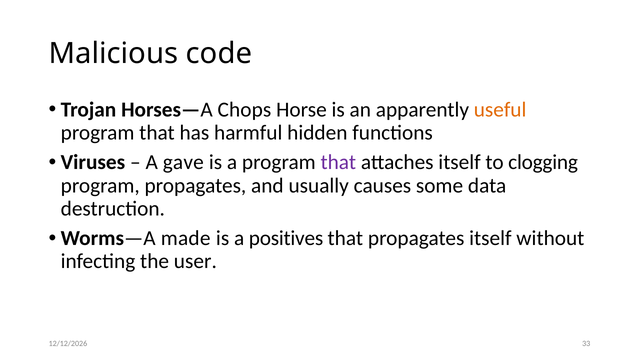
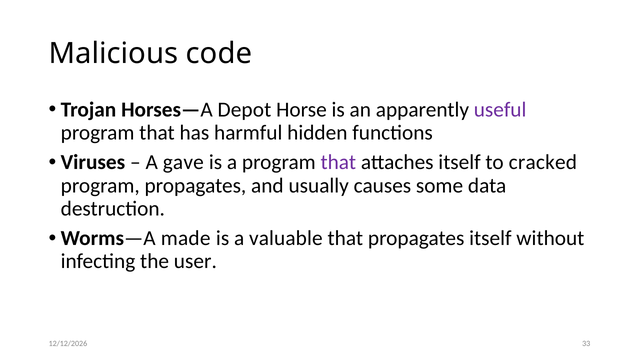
Chops: Chops -> Depot
useful colour: orange -> purple
clogging: clogging -> cracked
positives: positives -> valuable
